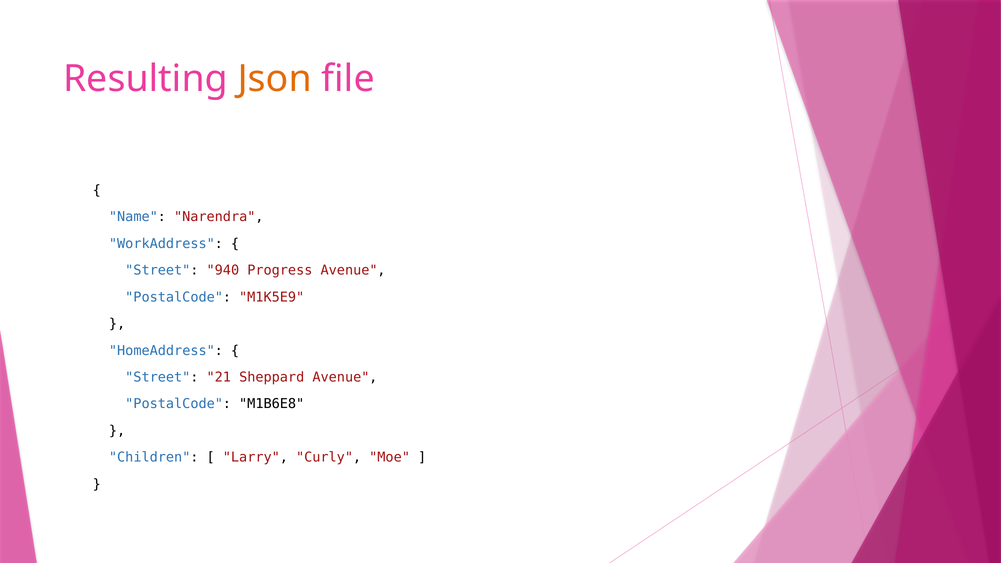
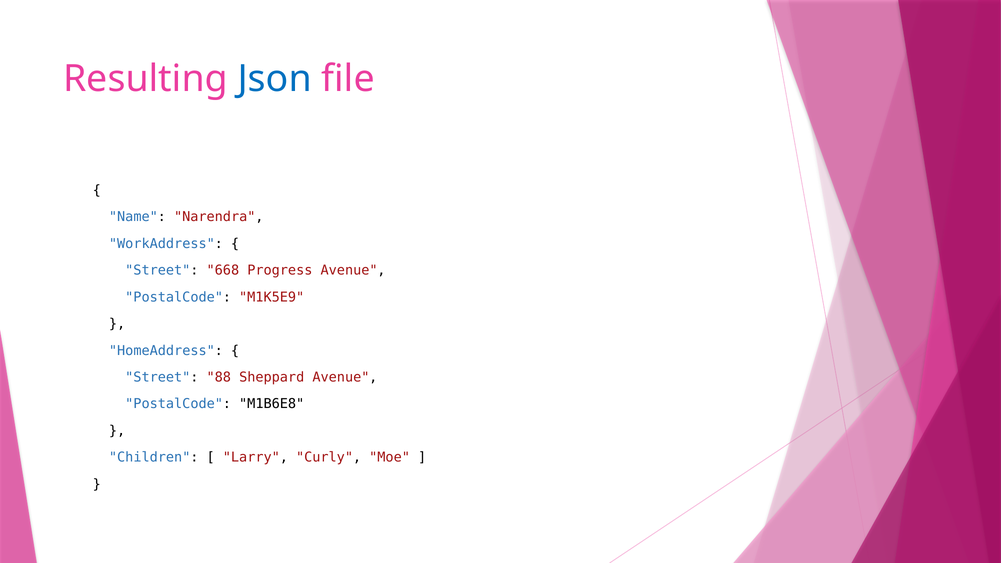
Json colour: orange -> blue
940: 940 -> 668
21: 21 -> 88
